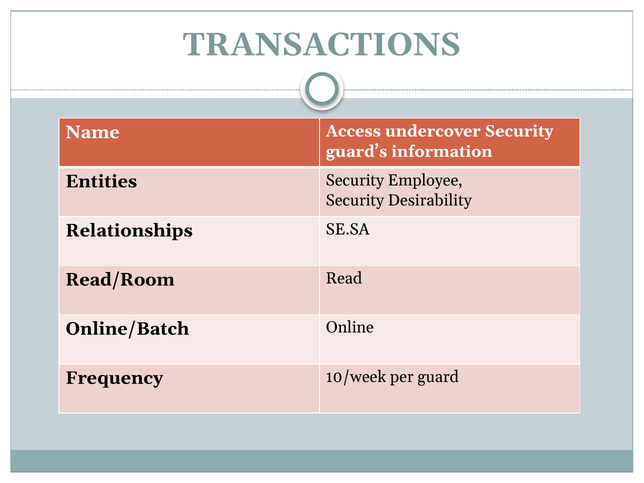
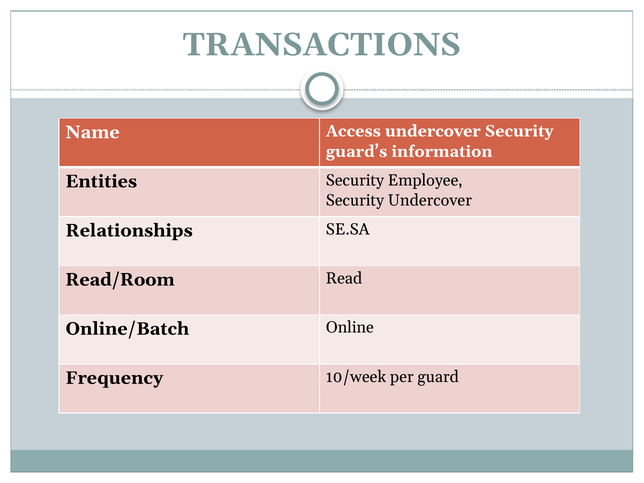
Security Desirability: Desirability -> Undercover
